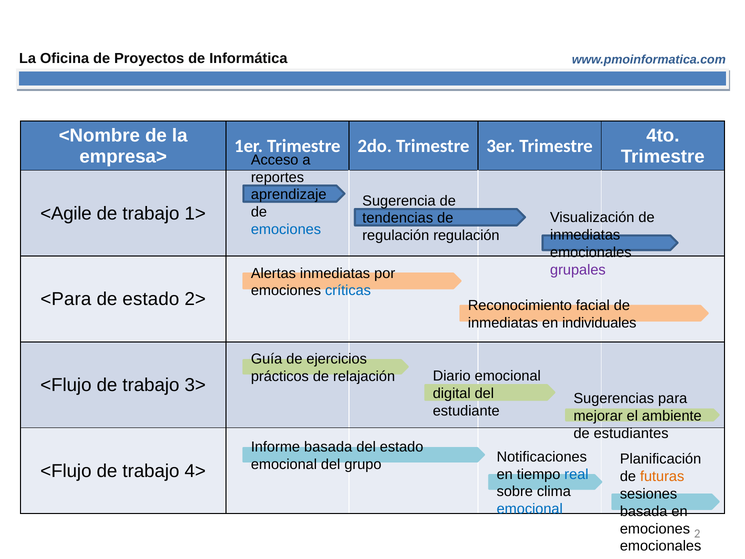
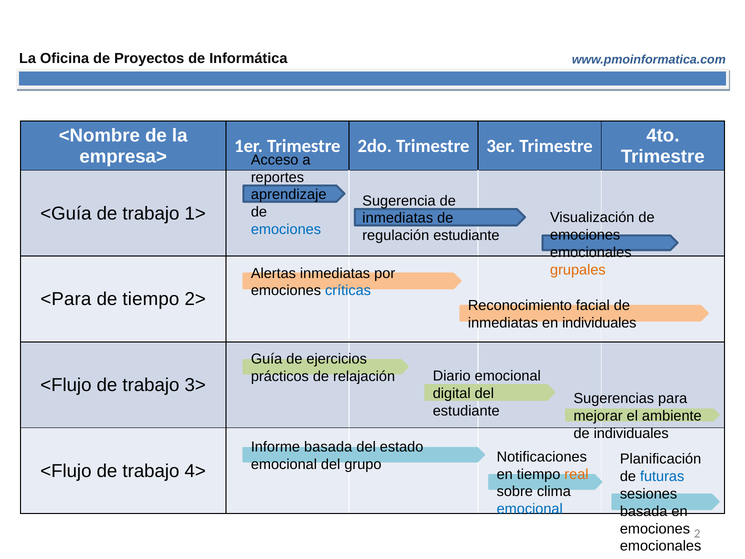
<Agile: <Agile -> <Guía
tendencias at (398, 218): tendencias -> inmediatas
inmediatas at (585, 235): inmediatas -> emociones
regulación regulación: regulación -> estudiante
grupales colour: purple -> orange
de estado: estado -> tiempo
de estudiantes: estudiantes -> individuales
real colour: blue -> orange
futuras colour: orange -> blue
